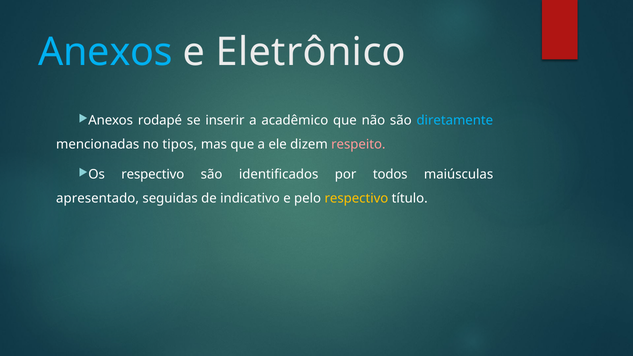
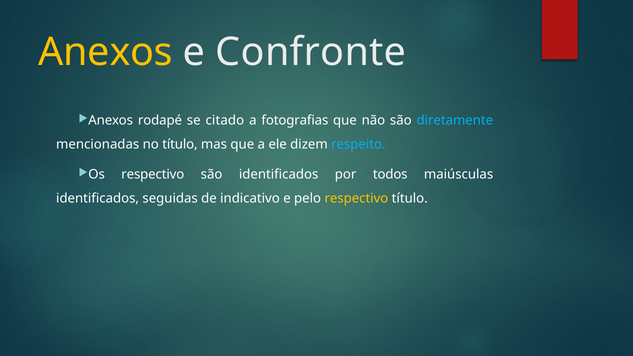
Anexos at (106, 52) colour: light blue -> yellow
Eletrônico: Eletrônico -> Confronte
inserir: inserir -> citado
acadêmico: acadêmico -> fotografias
no tipos: tipos -> título
respeito colour: pink -> light blue
apresentado at (98, 198): apresentado -> identificados
